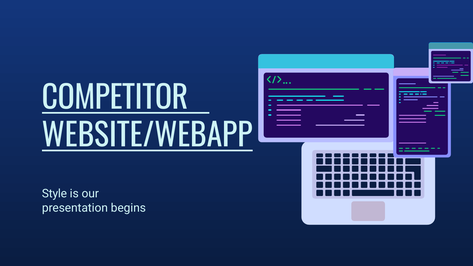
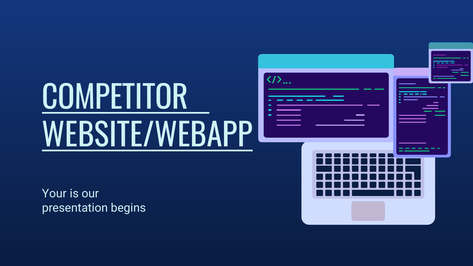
Style: Style -> Your
